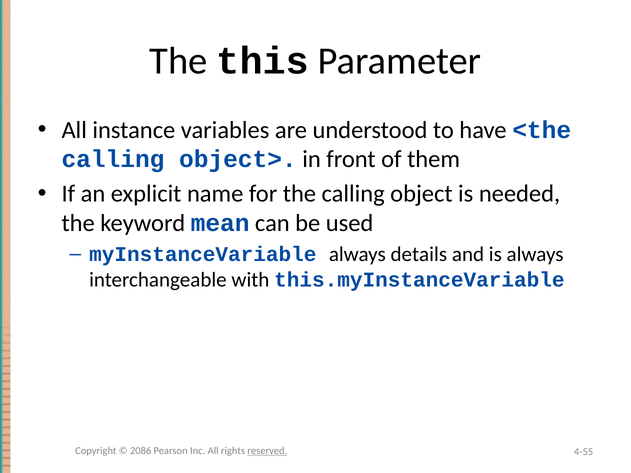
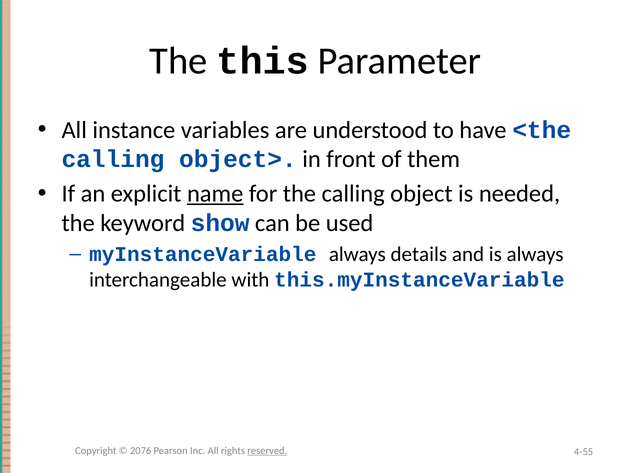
name underline: none -> present
mean: mean -> show
2086: 2086 -> 2076
